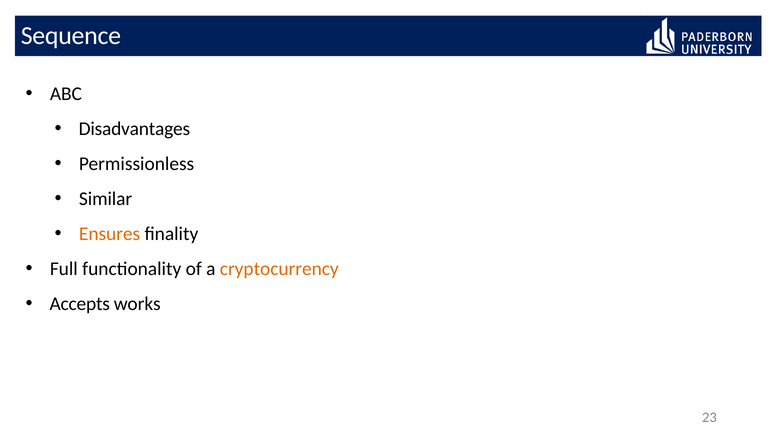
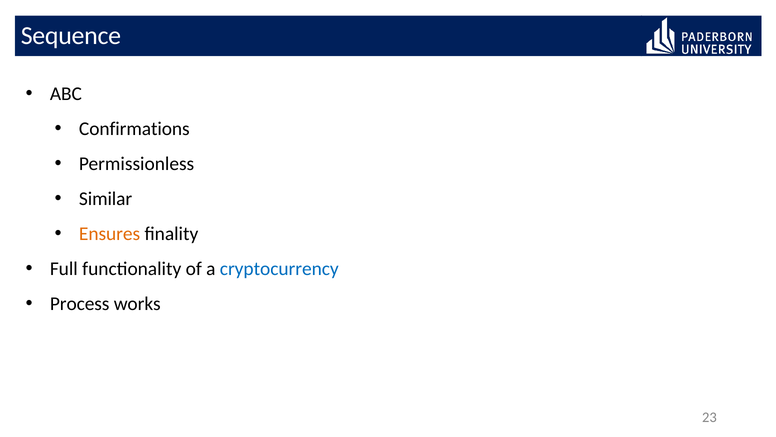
Disadvantages: Disadvantages -> Confirmations
cryptocurrency colour: orange -> blue
Accepts: Accepts -> Process
